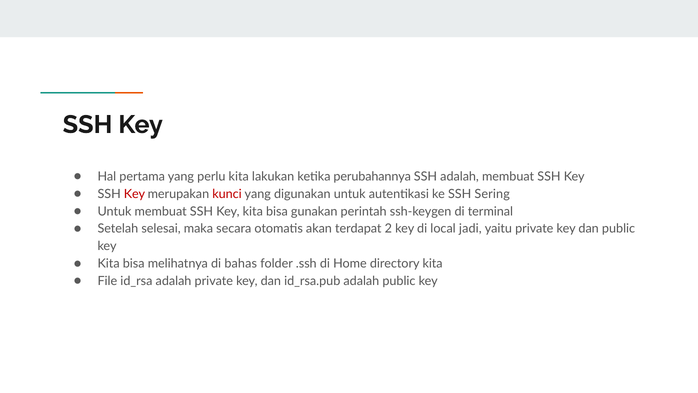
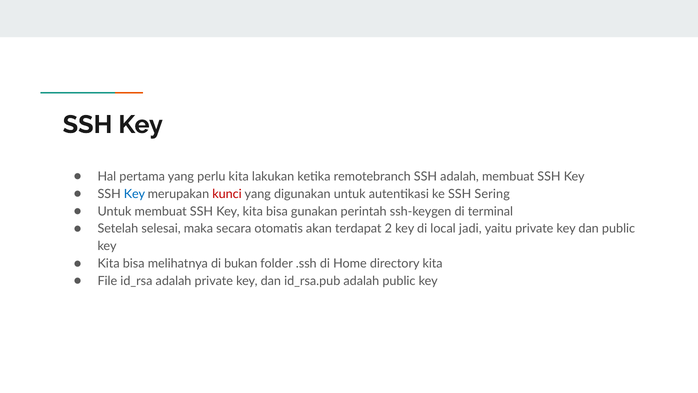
perubahannya: perubahannya -> remotebranch
Key at (134, 194) colour: red -> blue
bahas: bahas -> bukan
